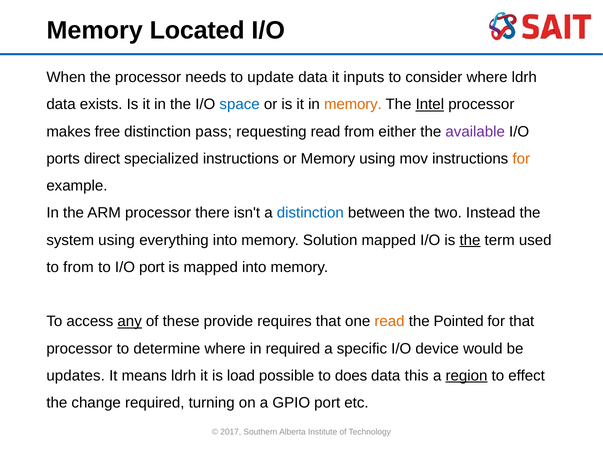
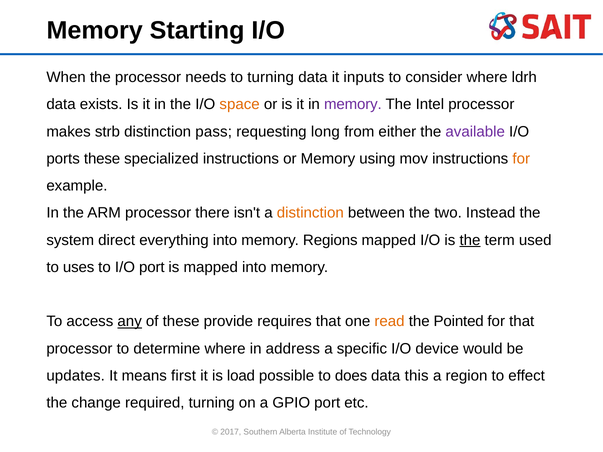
Located: Located -> Starting
to update: update -> turning
space colour: blue -> orange
memory at (353, 105) colour: orange -> purple
Intel underline: present -> none
free: free -> strb
requesting read: read -> long
ports direct: direct -> these
distinction at (310, 213) colour: blue -> orange
system using: using -> direct
Solution: Solution -> Regions
to from: from -> uses
in required: required -> address
means ldrh: ldrh -> first
region underline: present -> none
